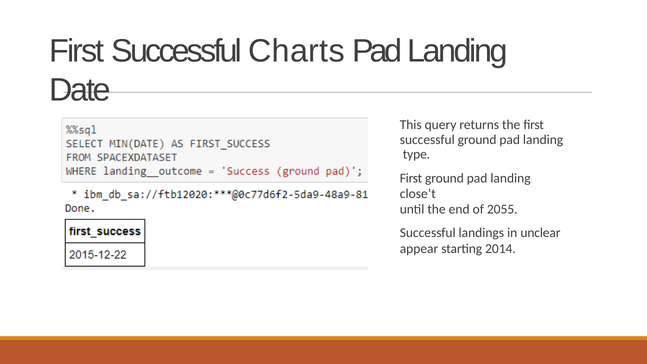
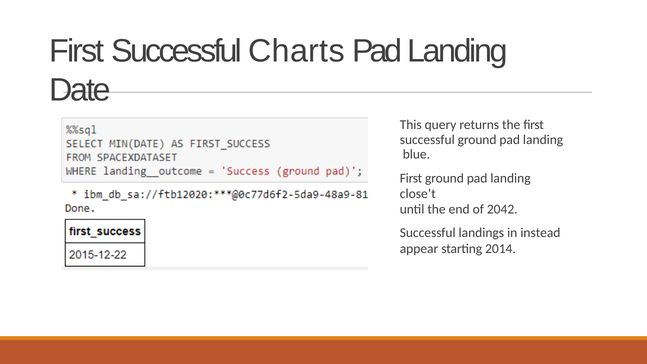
type: type -> blue
2055: 2055 -> 2042
unclear: unclear -> instead
